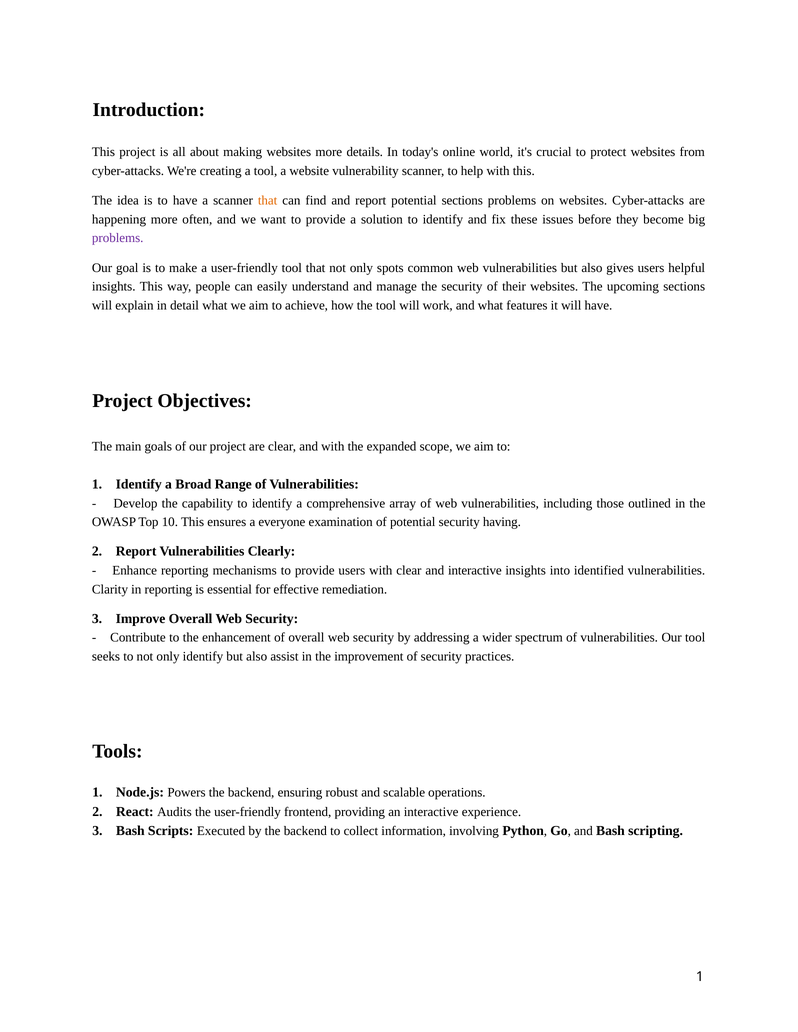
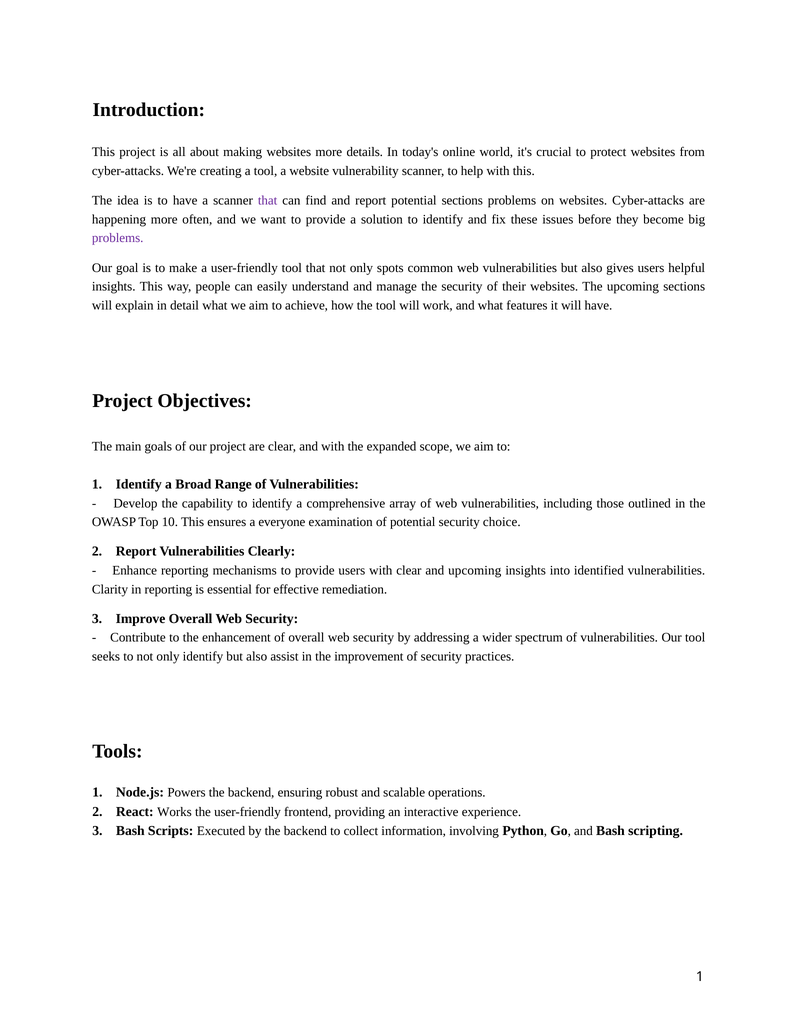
that at (268, 201) colour: orange -> purple
having: having -> choice
and interactive: interactive -> upcoming
Audits: Audits -> Works
